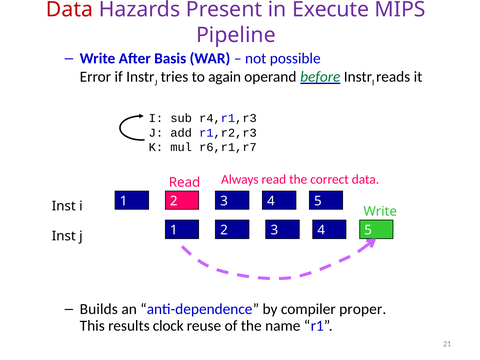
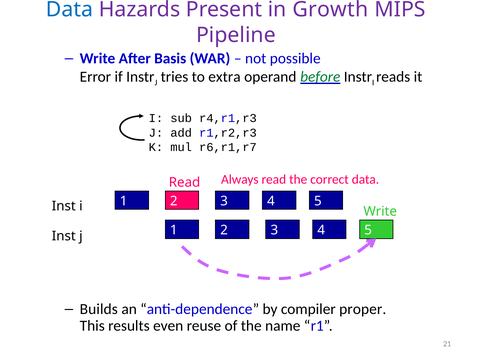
Data at (70, 9) colour: red -> blue
Execute: Execute -> Growth
again: again -> extra
clock: clock -> even
